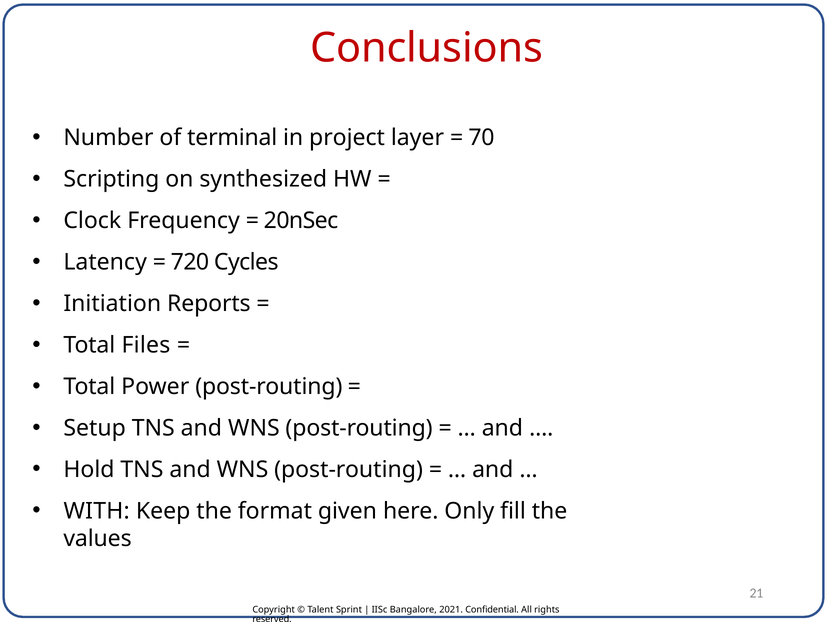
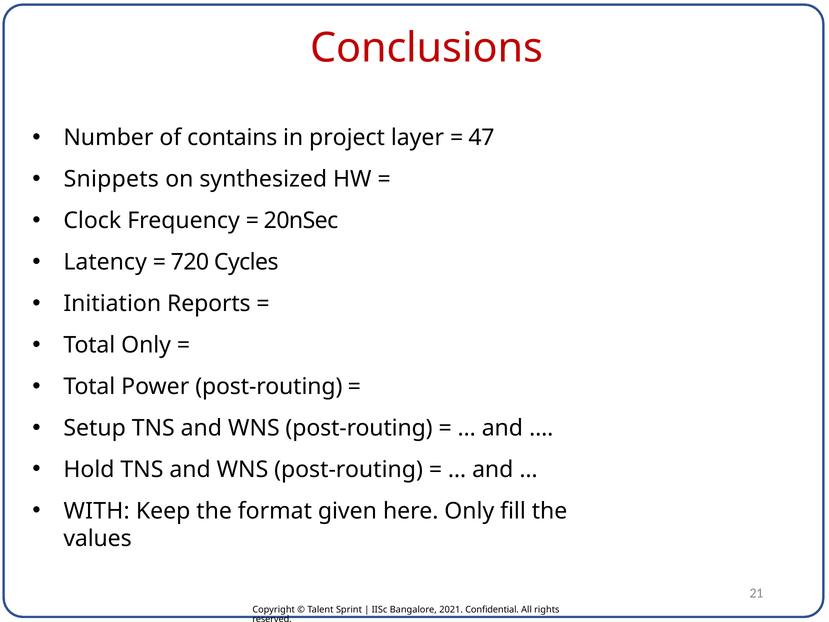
terminal: terminal -> contains
70: 70 -> 47
Scripting: Scripting -> Snippets
Total Files: Files -> Only
